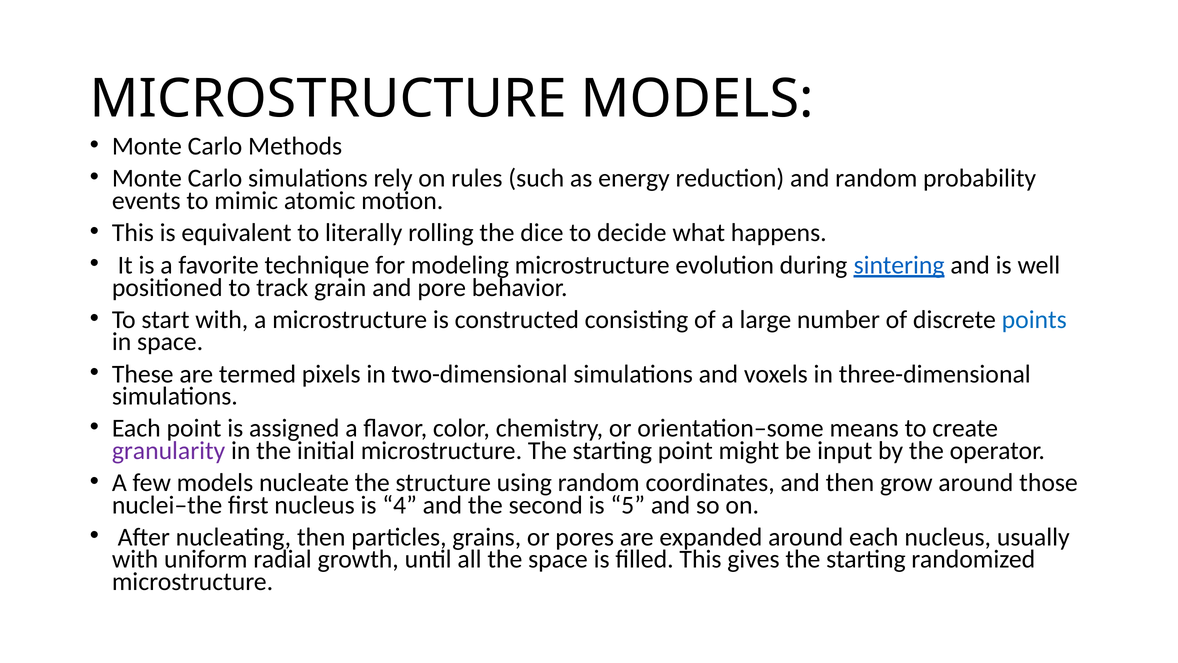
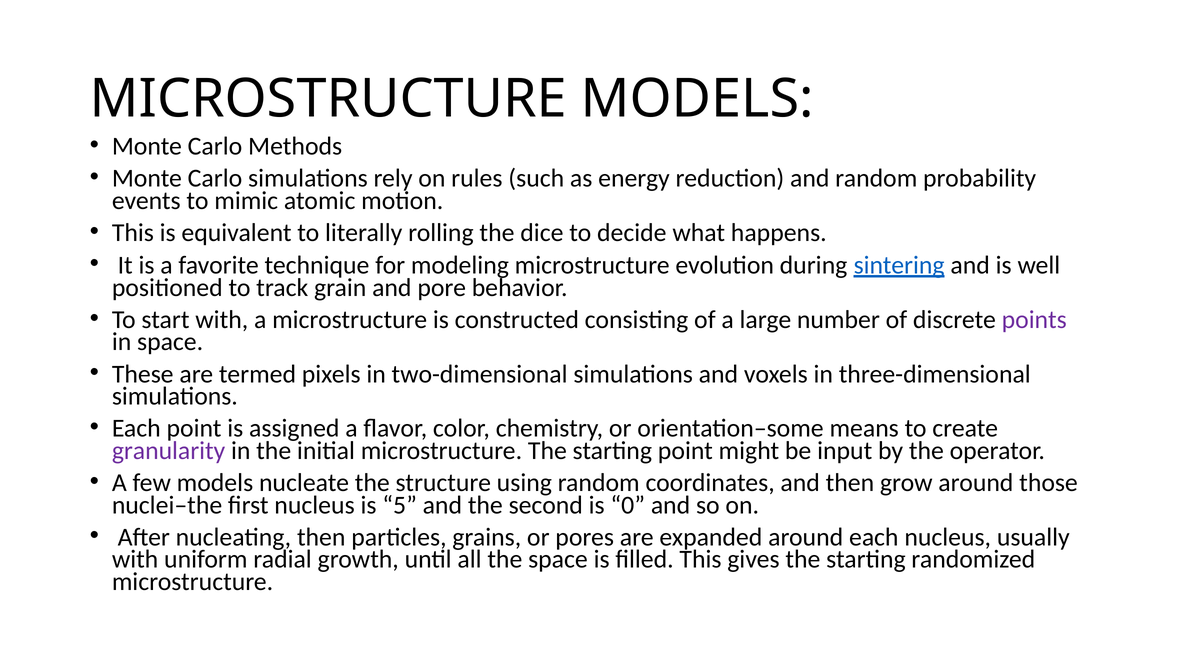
points colour: blue -> purple
4: 4 -> 5
5: 5 -> 0
